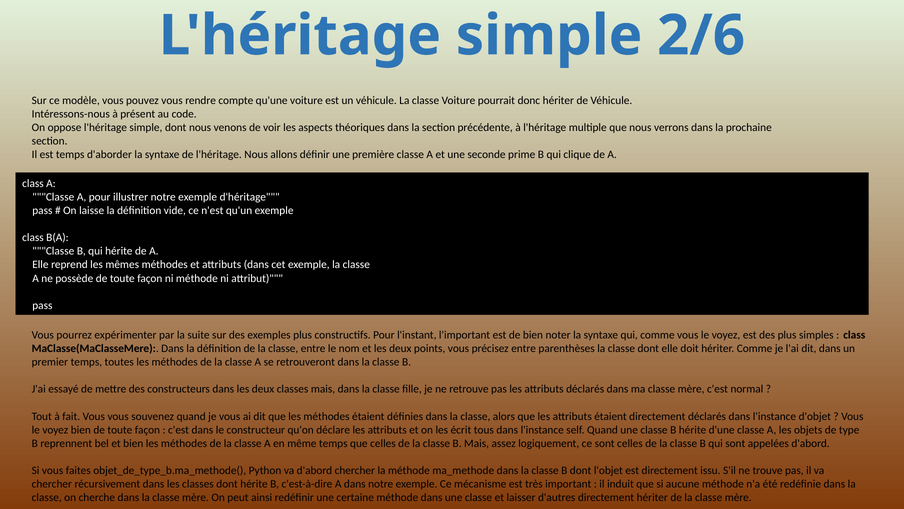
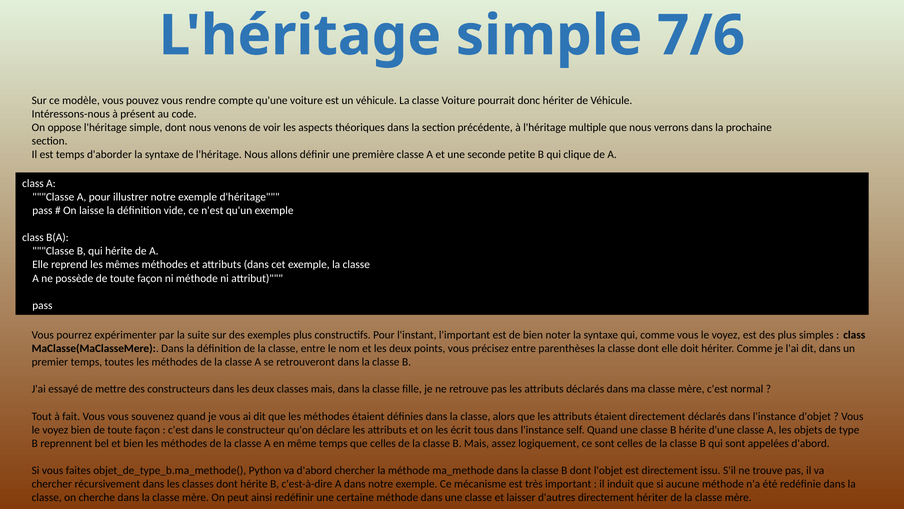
2/6: 2/6 -> 7/6
prime: prime -> petite
